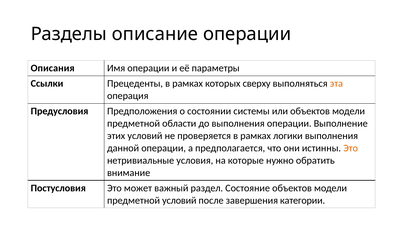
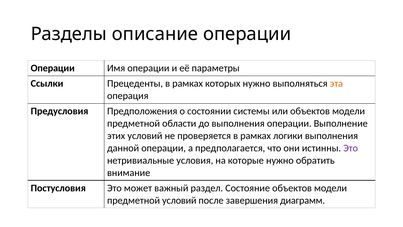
Описания at (53, 68): Описания -> Операции
которых сверху: сверху -> нужно
Это at (351, 148) colour: orange -> purple
категории: категории -> диаграмм
